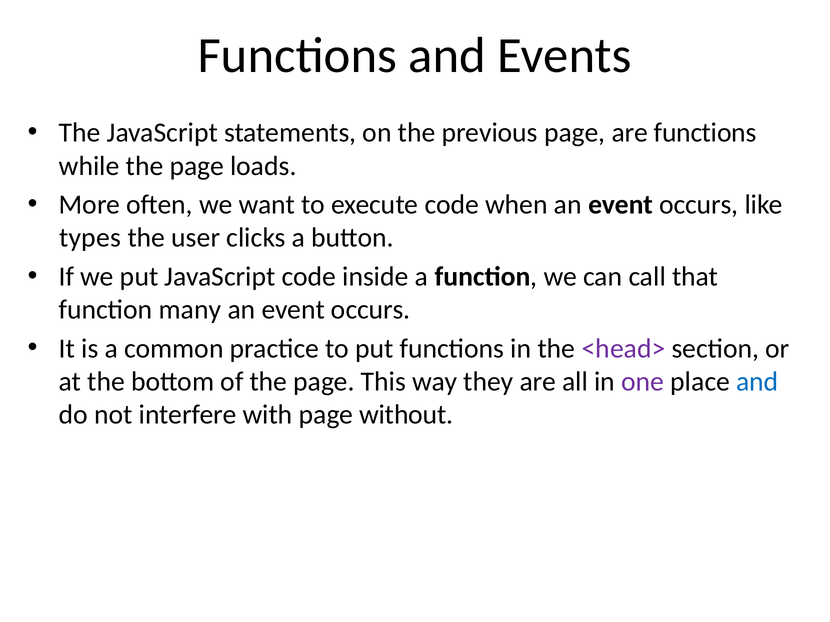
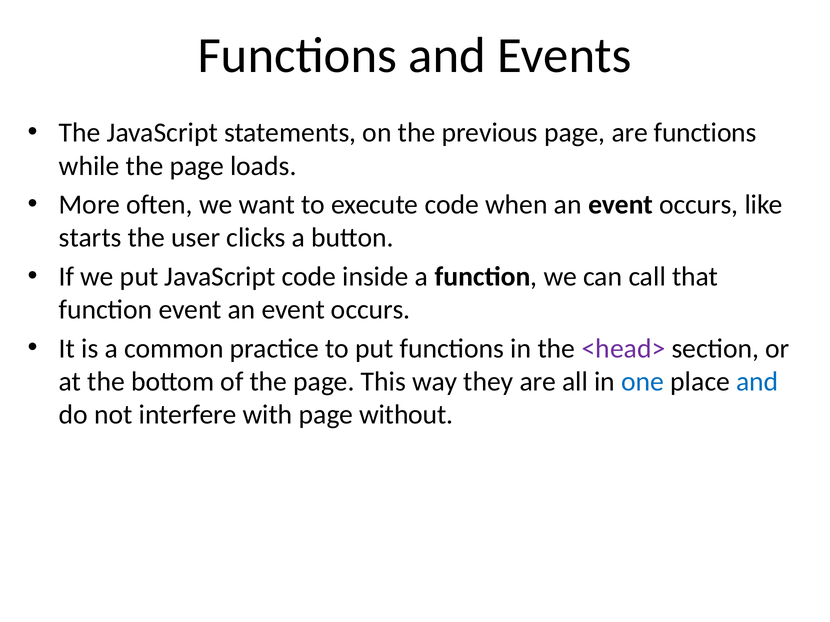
types: types -> starts
function many: many -> event
one colour: purple -> blue
